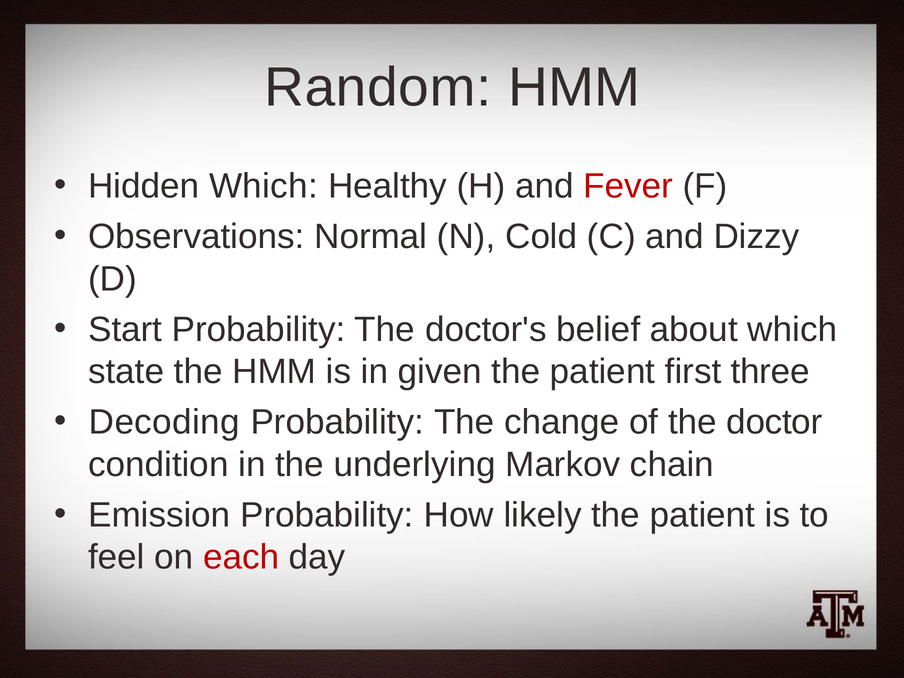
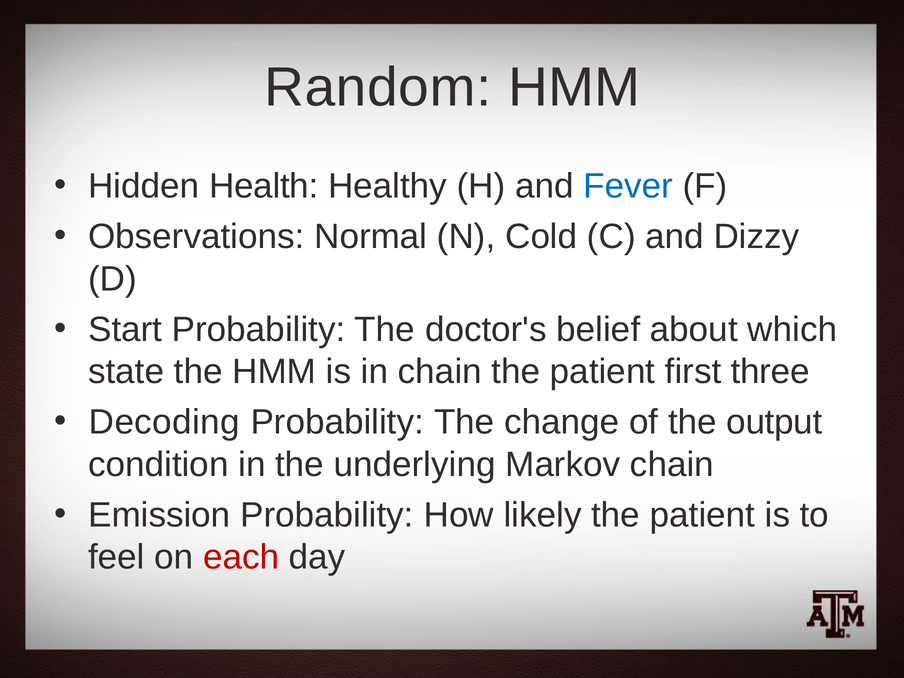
Hidden Which: Which -> Health
Fever colour: red -> blue
in given: given -> chain
doctor: doctor -> output
